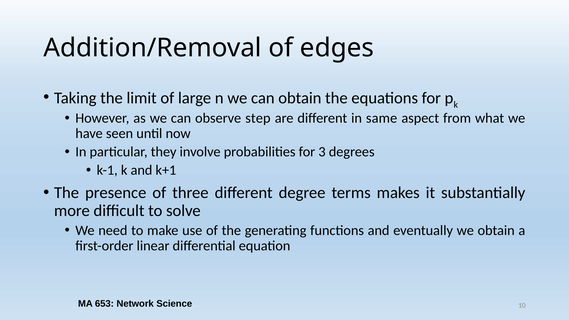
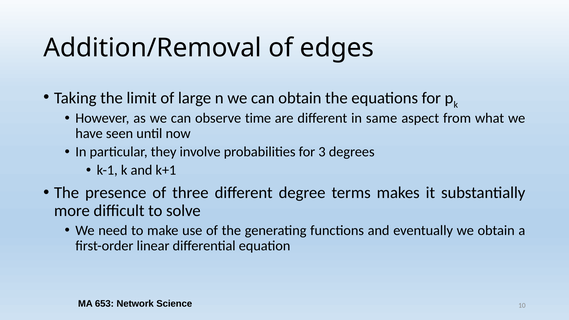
step: step -> time
